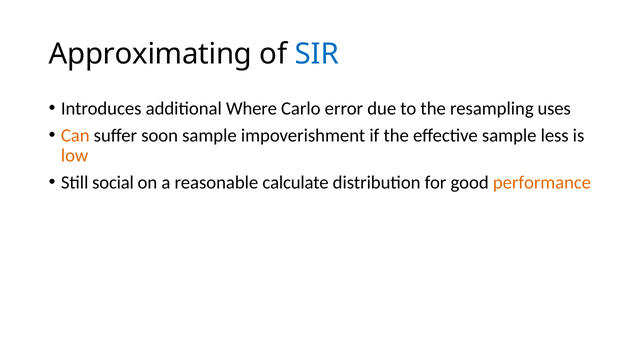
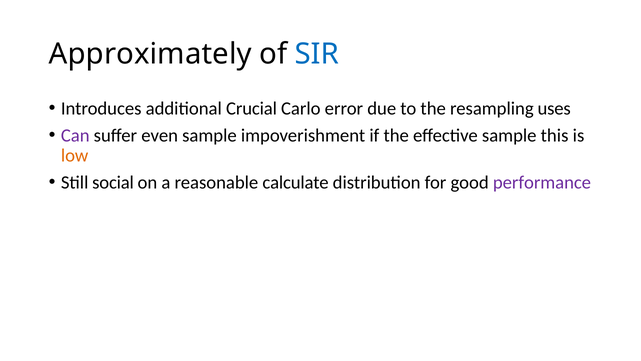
Approximating: Approximating -> Approximately
Where: Where -> Crucial
Can colour: orange -> purple
soon: soon -> even
less: less -> this
performance colour: orange -> purple
